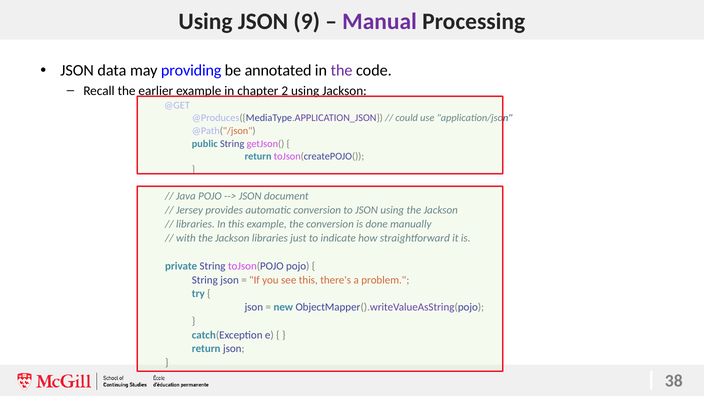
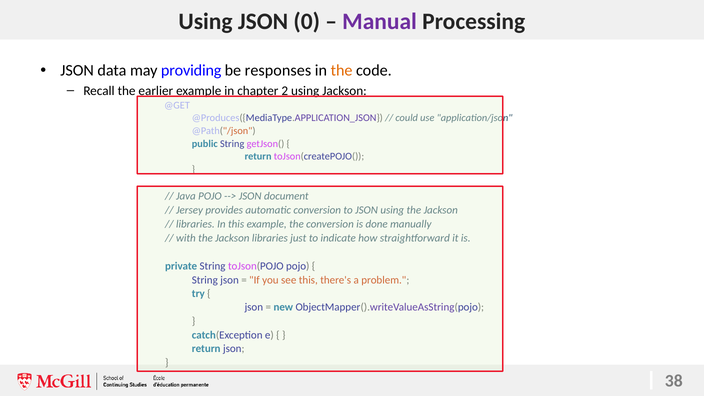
9: 9 -> 0
annotated: annotated -> responses
the at (342, 71) colour: purple -> orange
